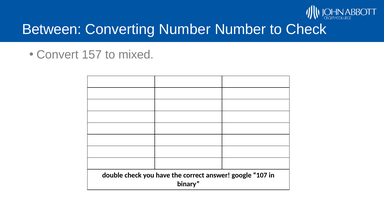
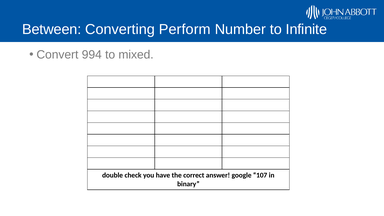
Converting Number: Number -> Perform
to Check: Check -> Infinite
157: 157 -> 994
